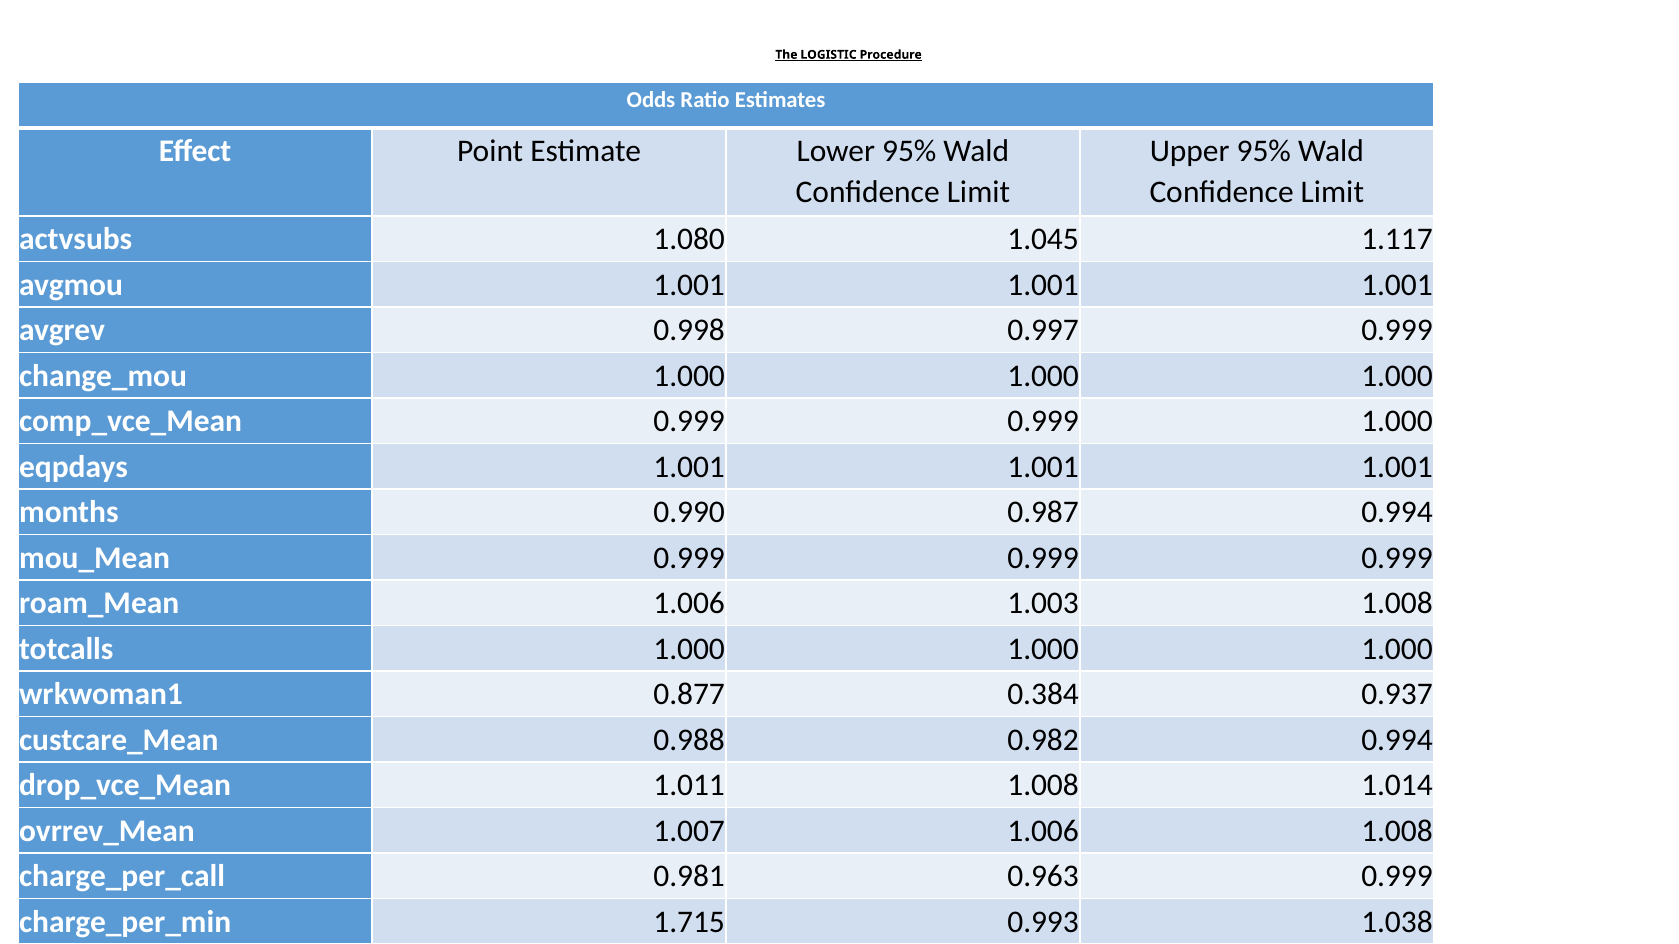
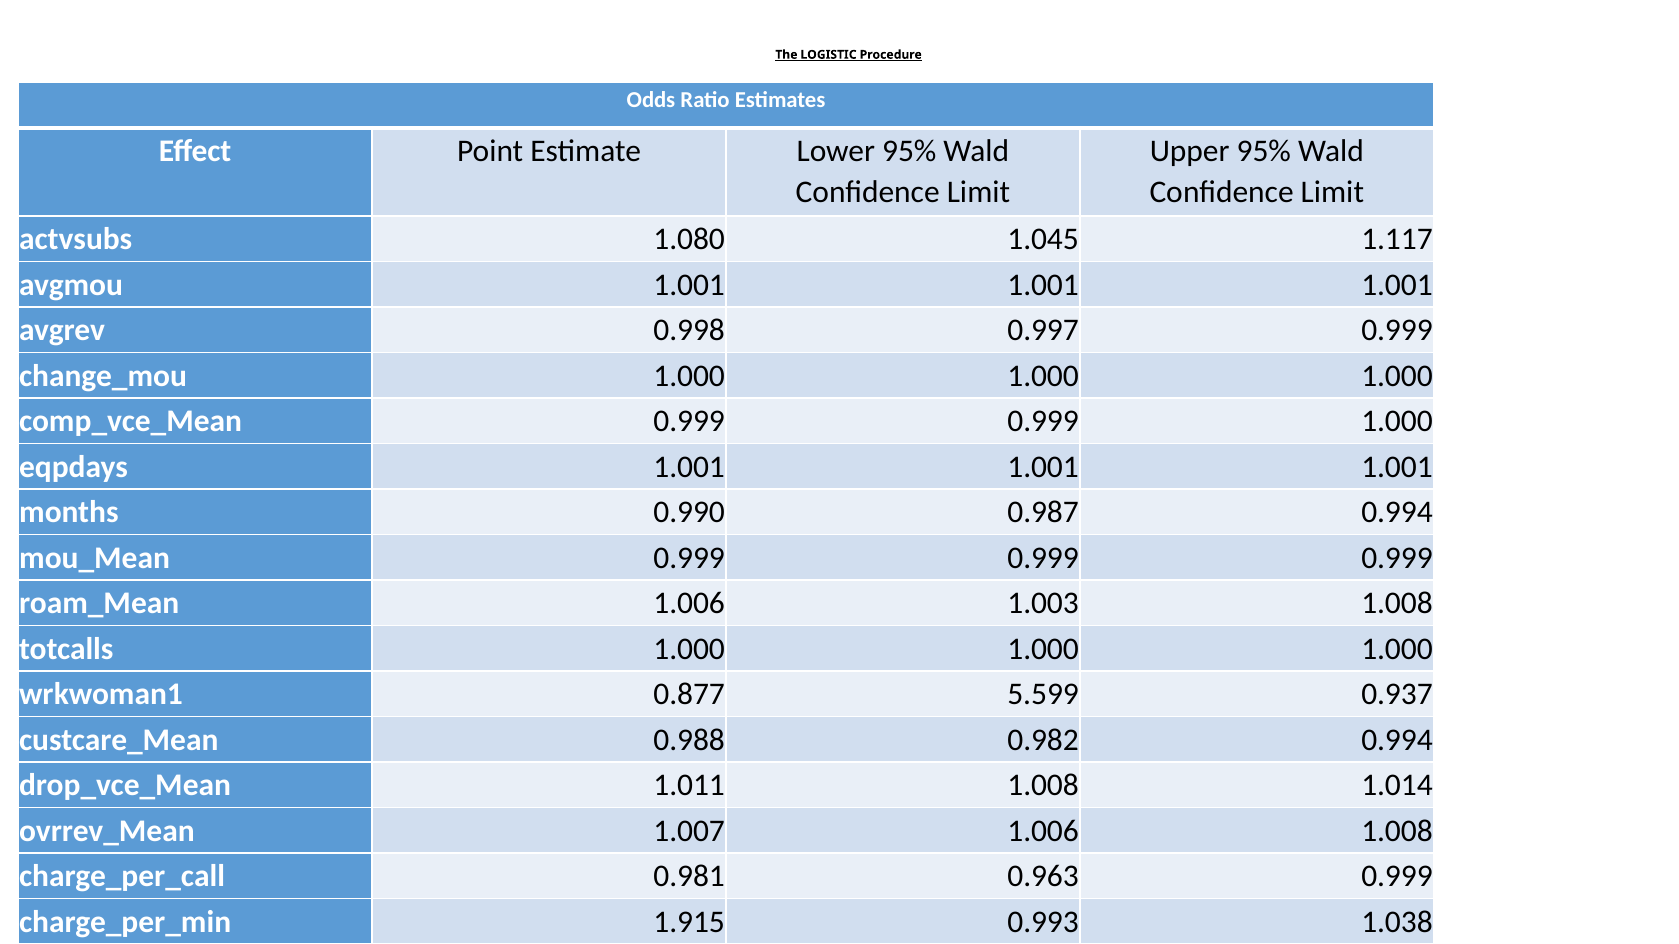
0.384: 0.384 -> 5.599
1.715: 1.715 -> 1.915
